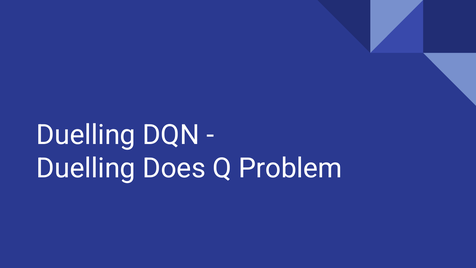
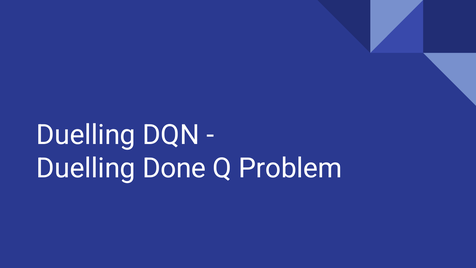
Does: Does -> Done
